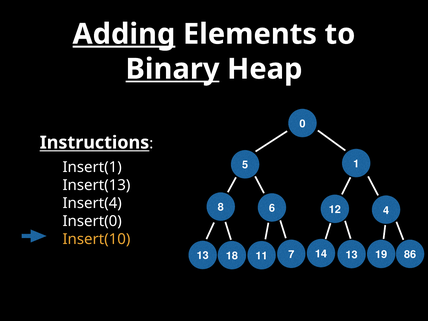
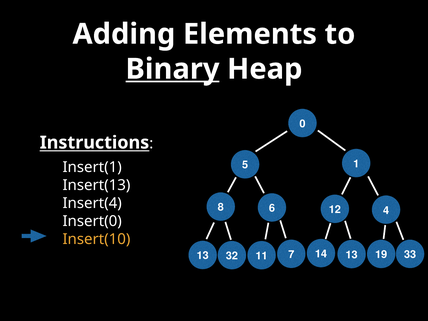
Adding underline: present -> none
86: 86 -> 33
18: 18 -> 32
